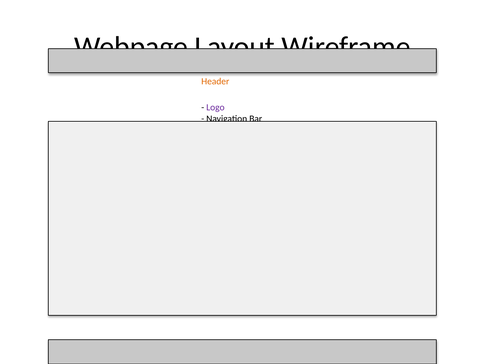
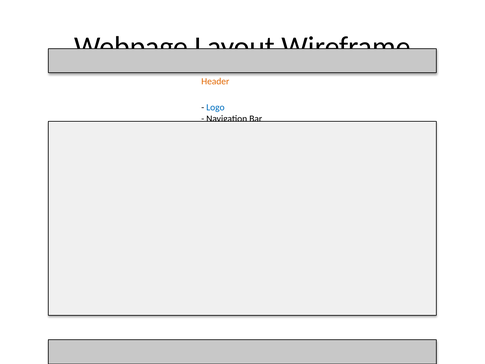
Logo colour: purple -> blue
